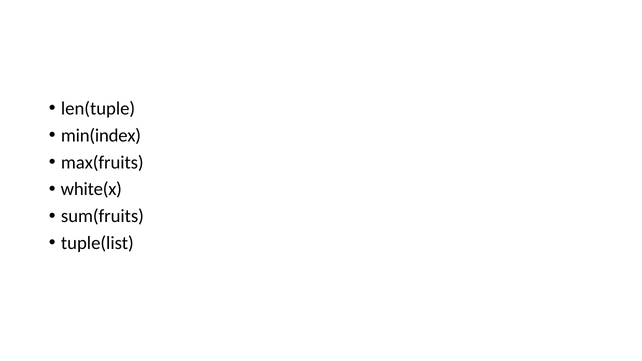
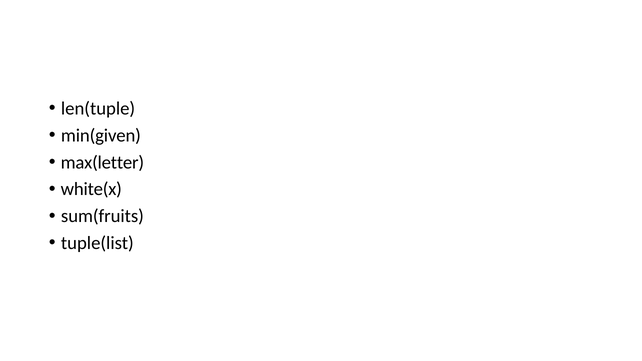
min(index: min(index -> min(given
max(fruits: max(fruits -> max(letter
